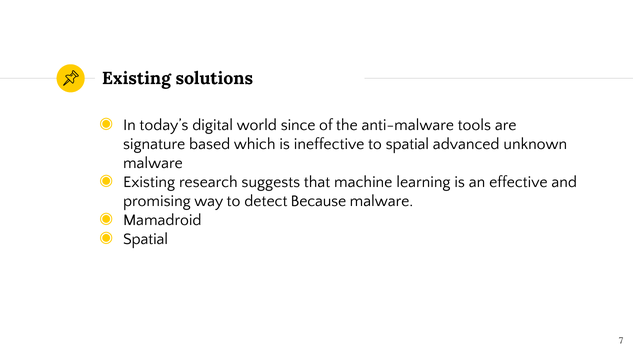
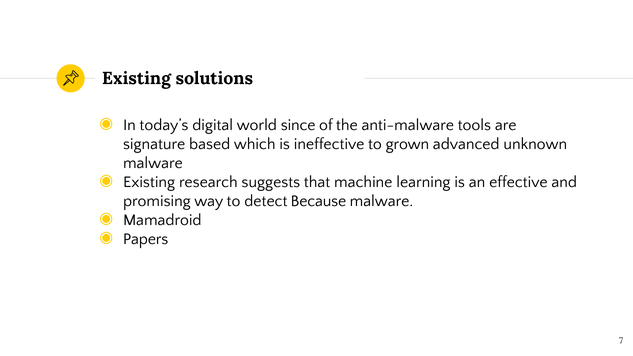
to spatial: spatial -> grown
Spatial at (146, 239): Spatial -> Papers
